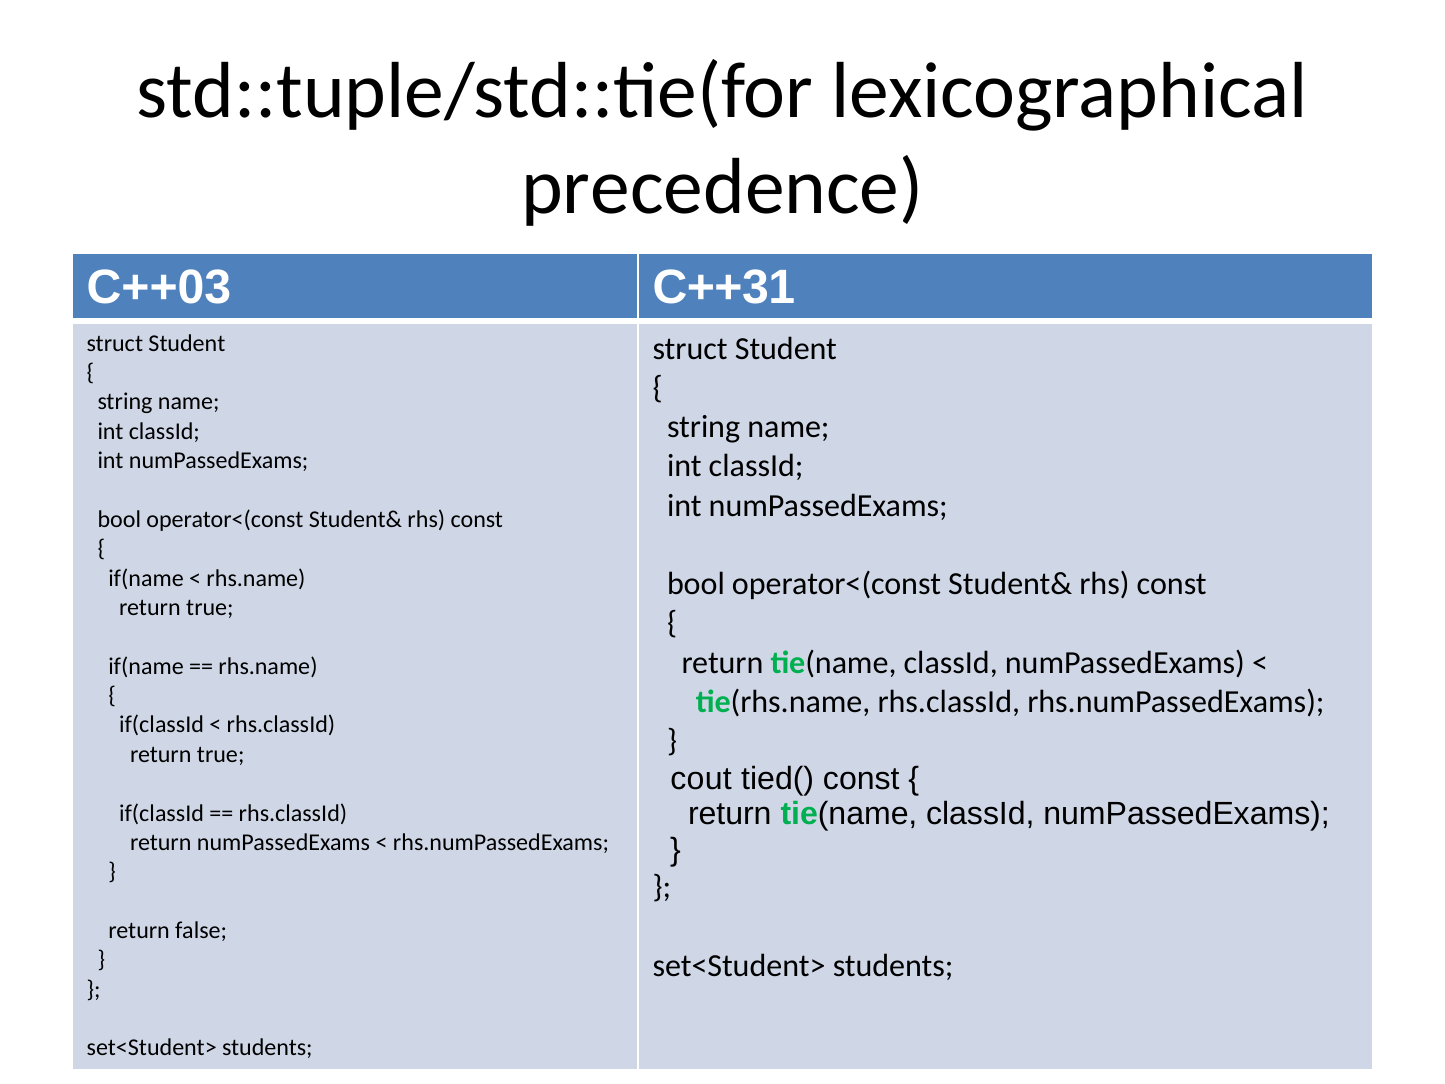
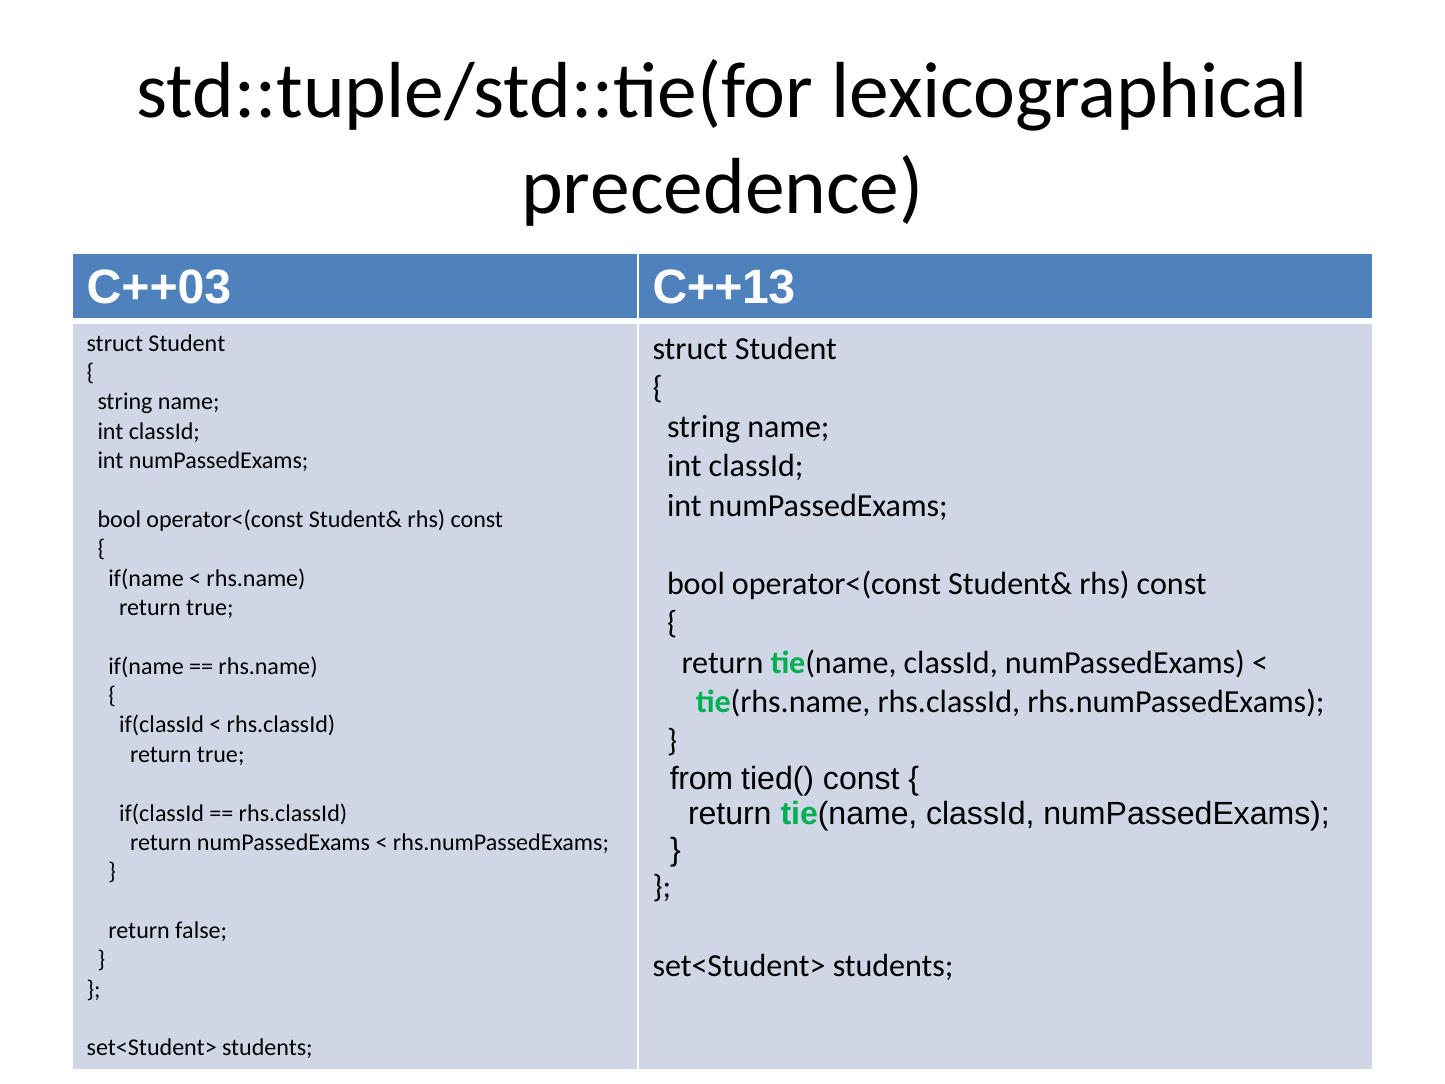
C++31: C++31 -> C++13
cout: cout -> from
